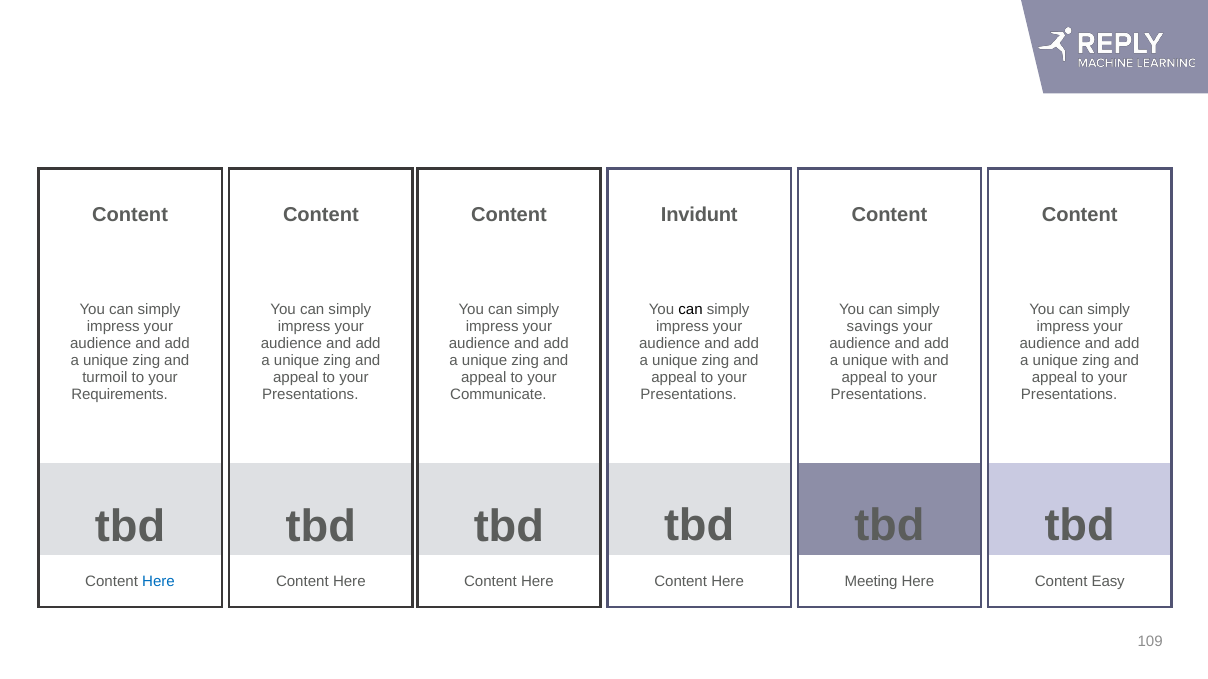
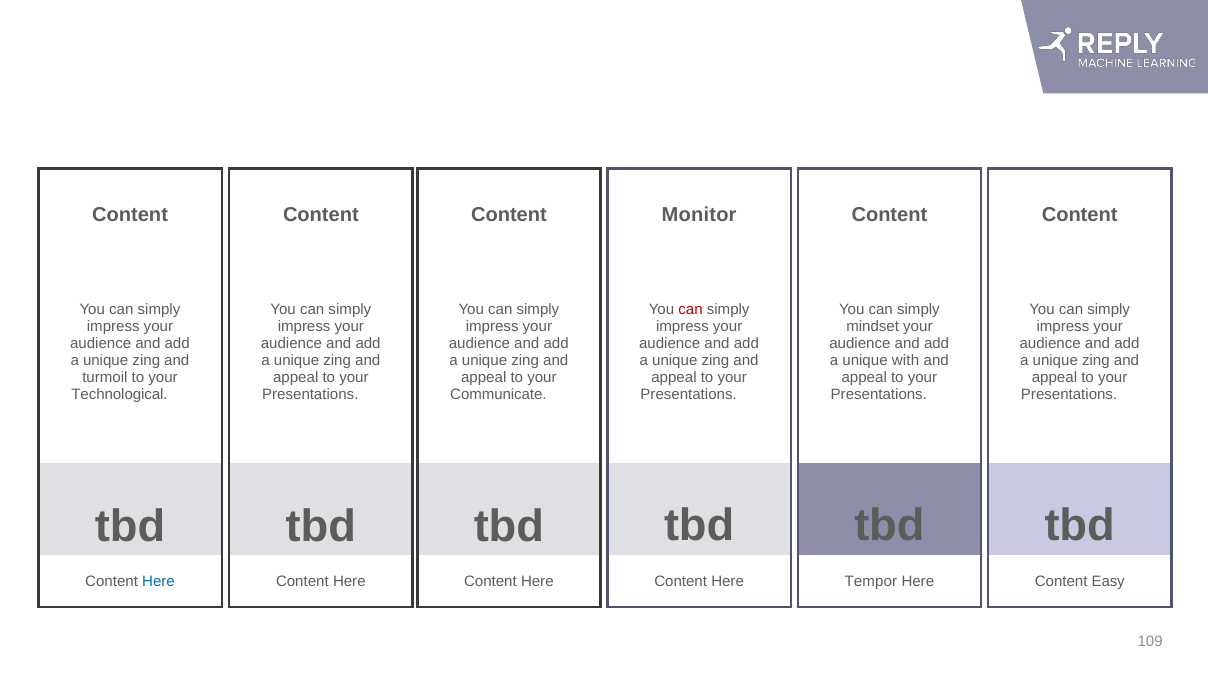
Invidunt: Invidunt -> Monitor
can at (690, 310) colour: black -> red
savings: savings -> mindset
Requirements: Requirements -> Technological
Meeting: Meeting -> Tempor
